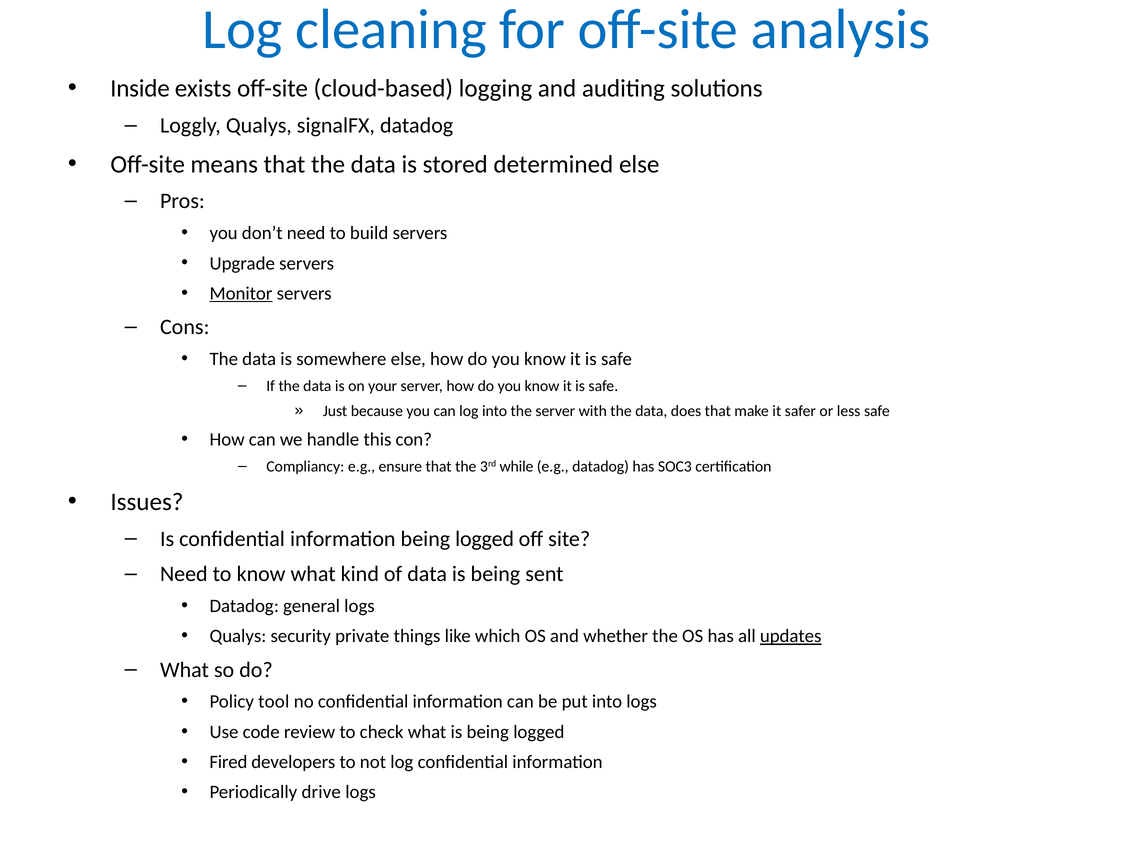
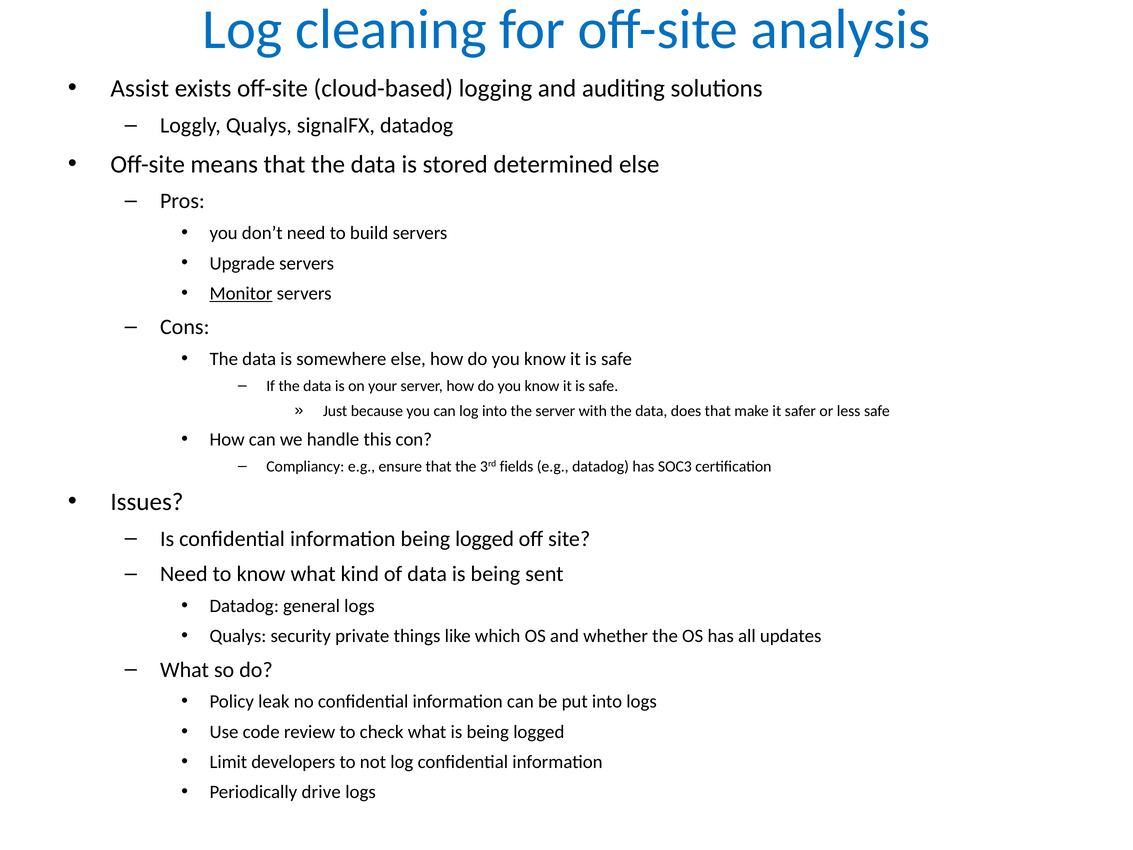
Inside: Inside -> Assist
while: while -> fields
updates underline: present -> none
tool: tool -> leak
Fired: Fired -> Limit
